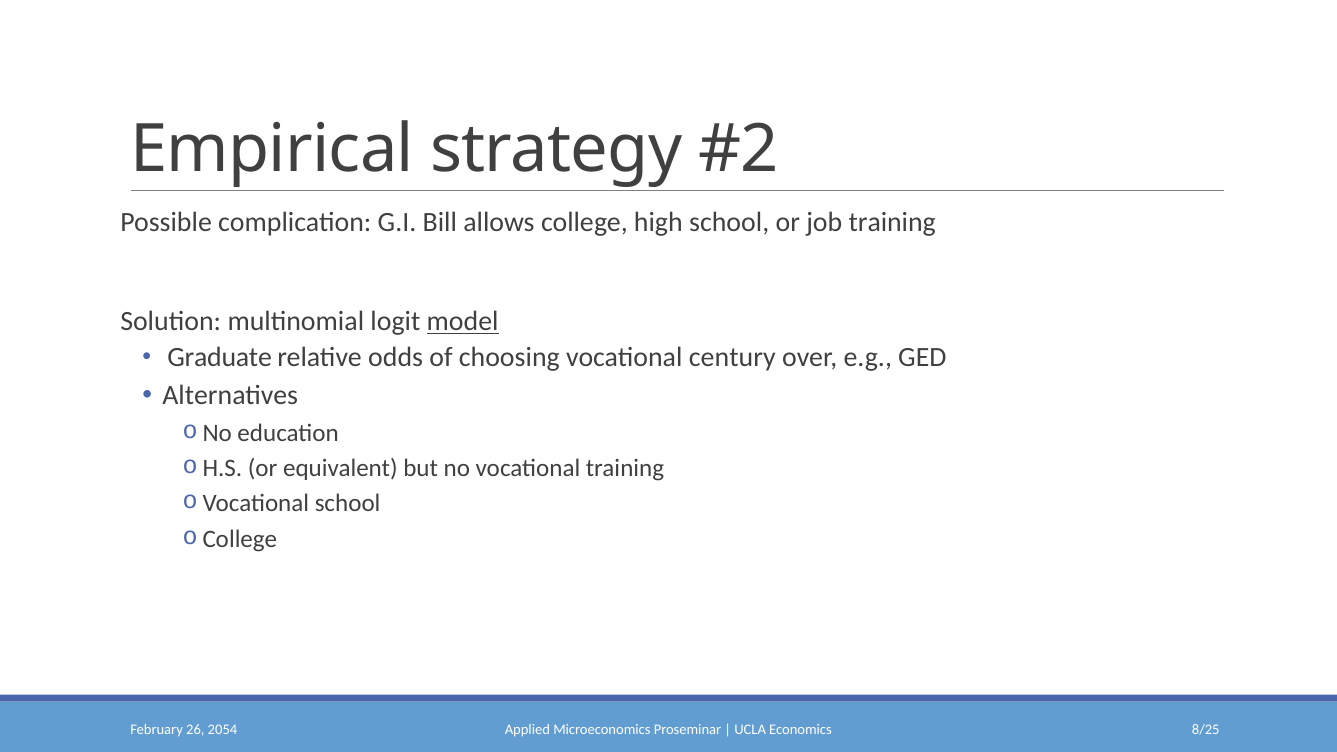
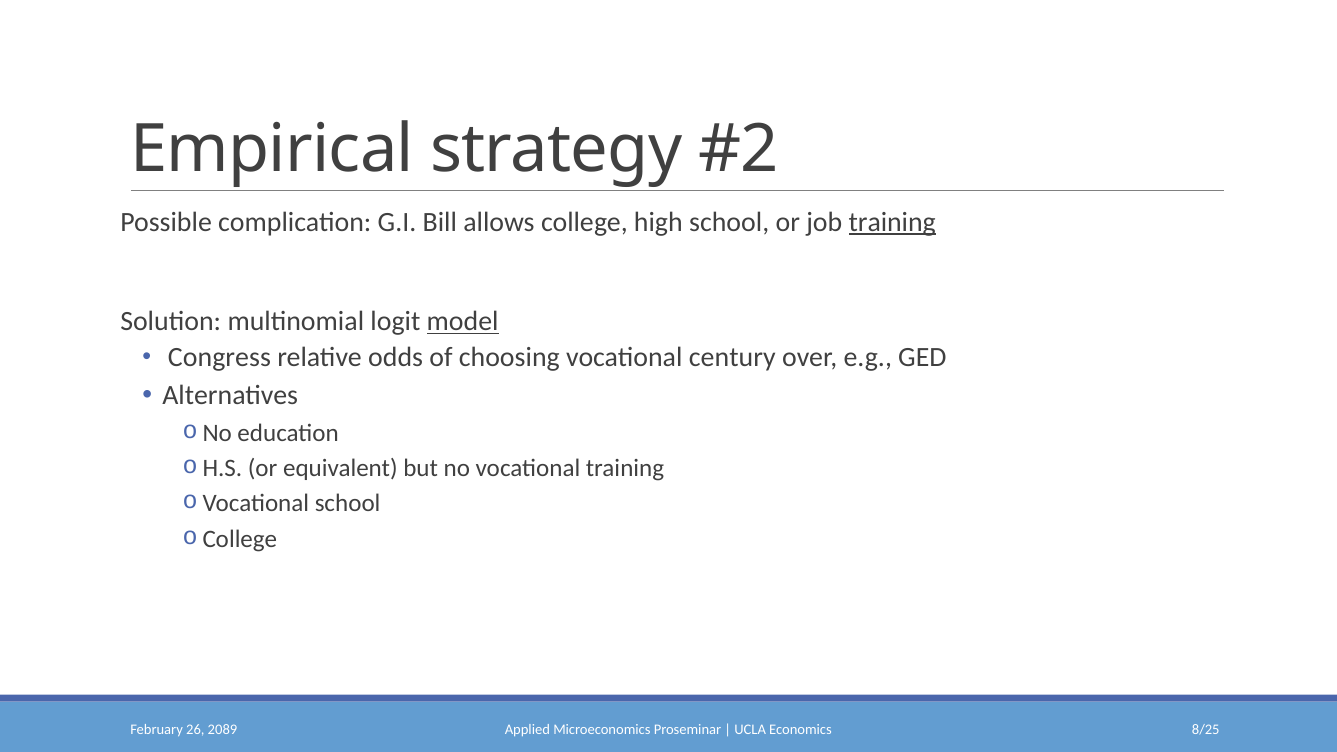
training at (892, 222) underline: none -> present
Graduate: Graduate -> Congress
2054: 2054 -> 2089
